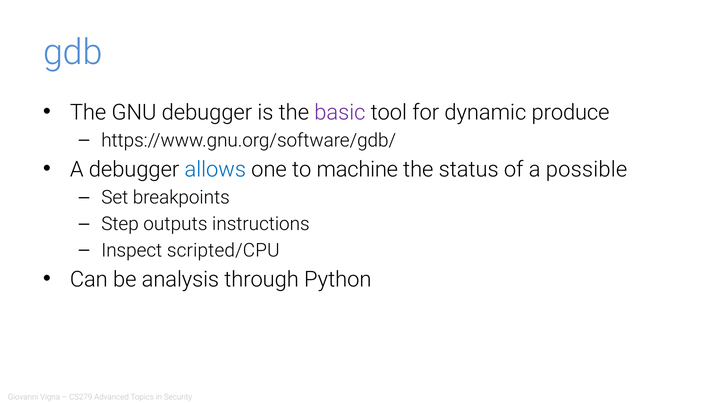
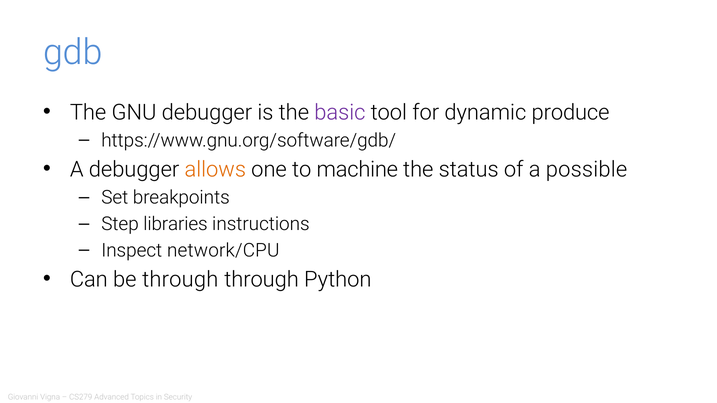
allows colour: blue -> orange
outputs: outputs -> libraries
scripted/CPU: scripted/CPU -> network/CPU
be analysis: analysis -> through
